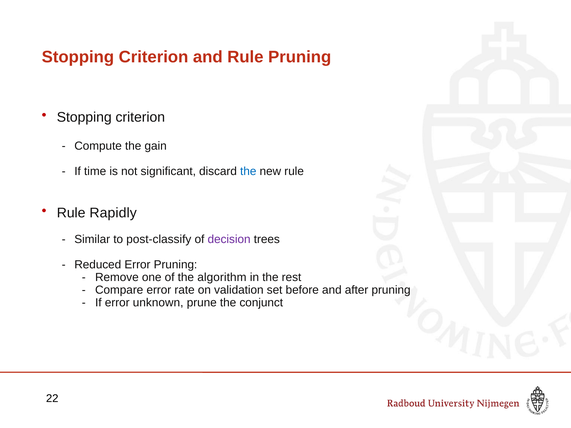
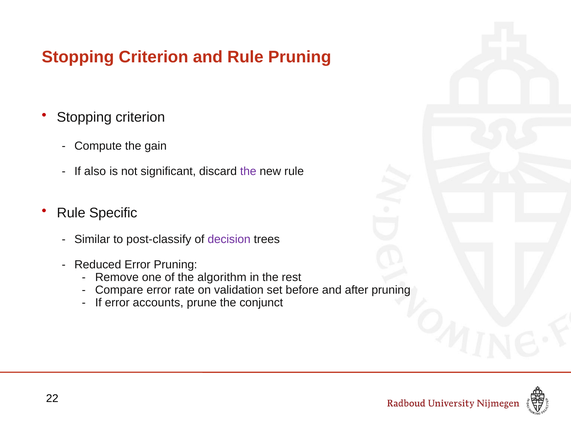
time: time -> also
the at (248, 171) colour: blue -> purple
Rapidly: Rapidly -> Specific
unknown: unknown -> accounts
